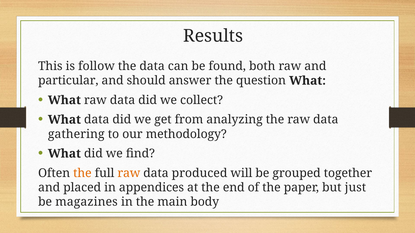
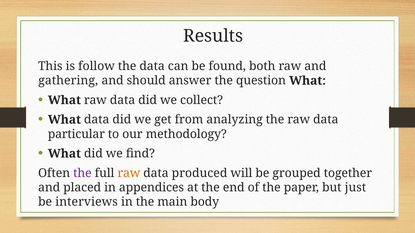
particular: particular -> gathering
gathering: gathering -> particular
the at (82, 173) colour: orange -> purple
magazines: magazines -> interviews
